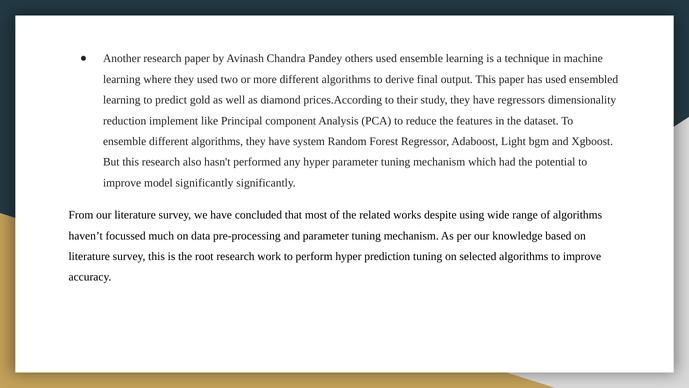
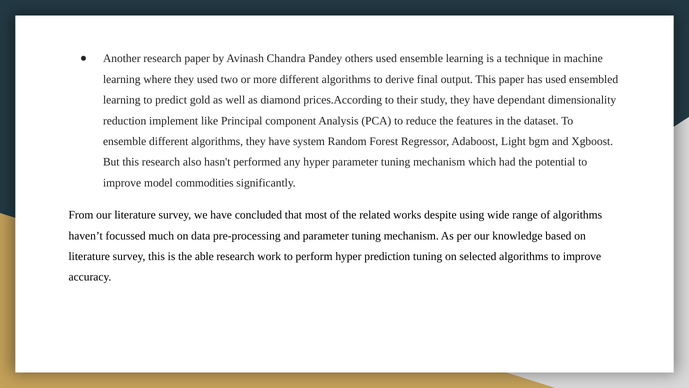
regressors: regressors -> dependant
model significantly: significantly -> commodities
root: root -> able
